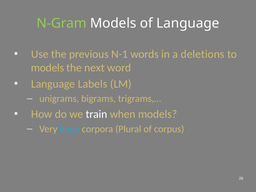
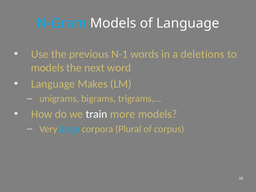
N-Gram colour: light green -> light blue
Labels: Labels -> Makes
when: when -> more
